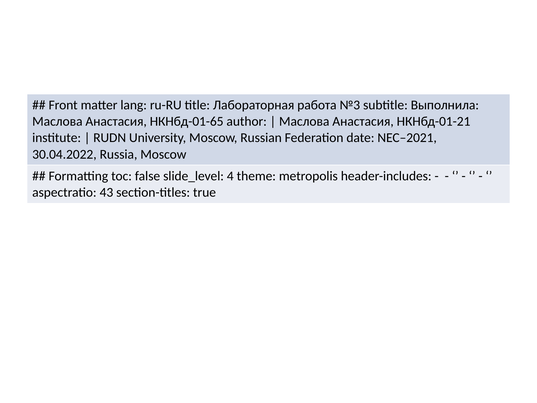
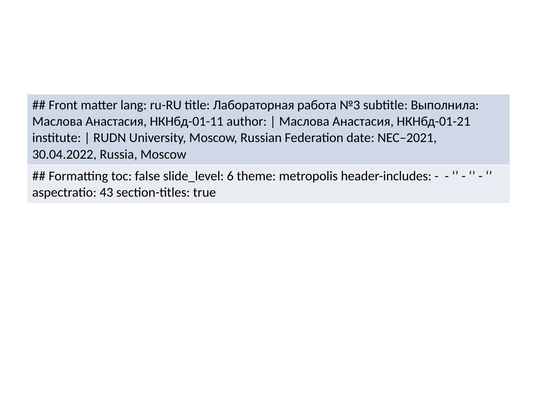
НКНбд-01-65: НКНбд-01-65 -> НКНбд-01-11
4: 4 -> 6
